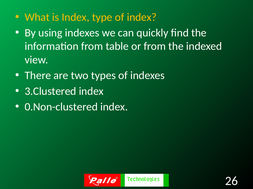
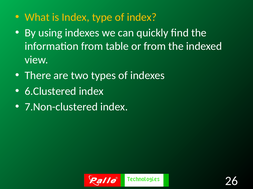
3.Clustered: 3.Clustered -> 6.Clustered
0.Non-clustered: 0.Non-clustered -> 7.Non-clustered
